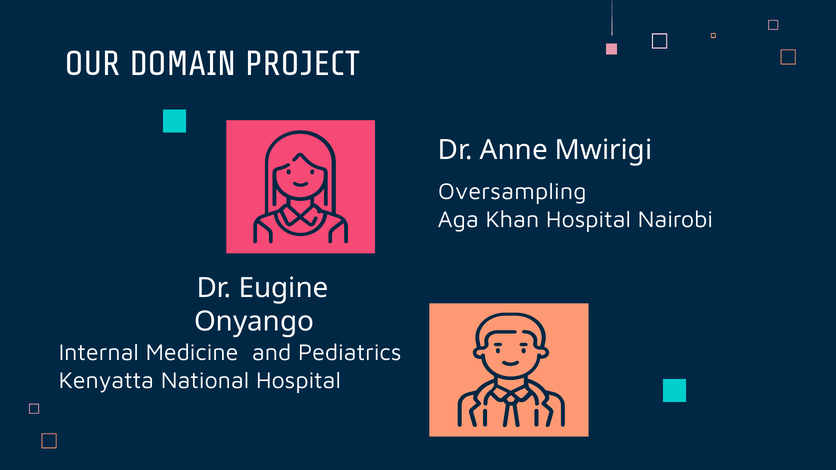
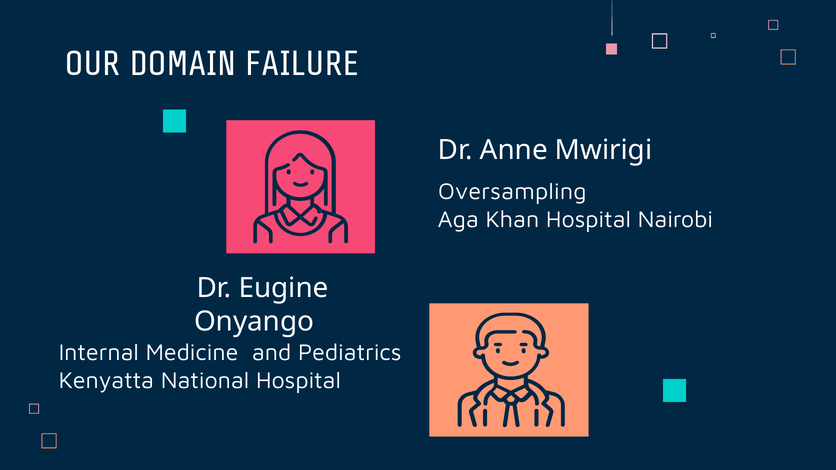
PROJECT: PROJECT -> FAILURE
